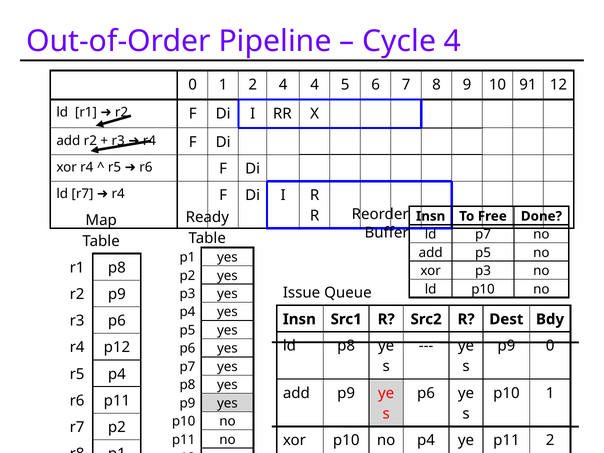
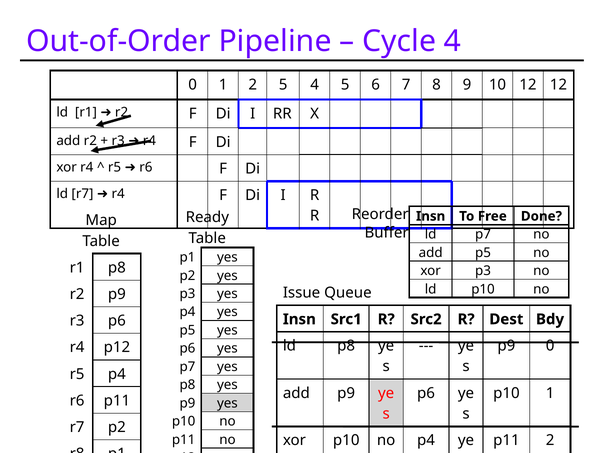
2 4: 4 -> 5
10 91: 91 -> 12
